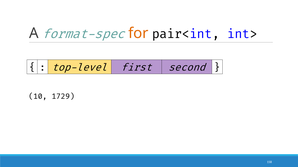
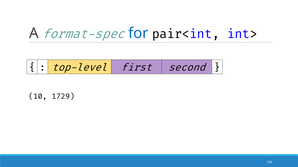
for colour: orange -> blue
